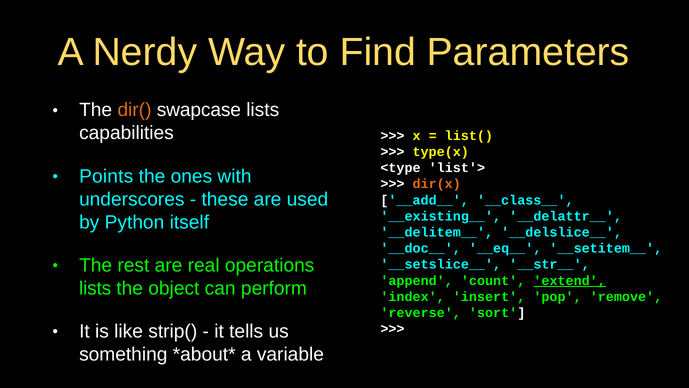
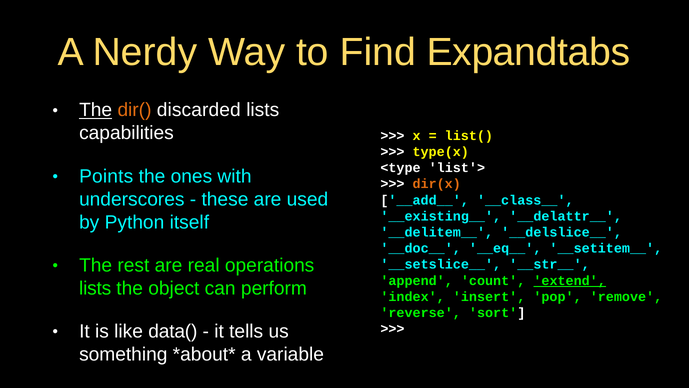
Parameters: Parameters -> Expandtabs
The at (96, 110) underline: none -> present
swapcase: swapcase -> discarded
strip(: strip( -> data(
